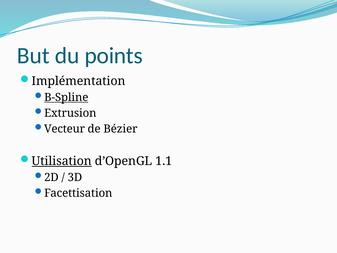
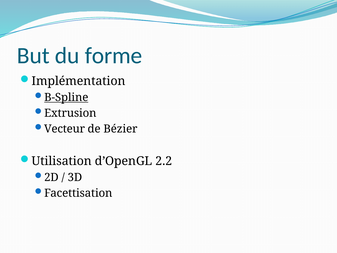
points: points -> forme
Utilisation underline: present -> none
1.1: 1.1 -> 2.2
